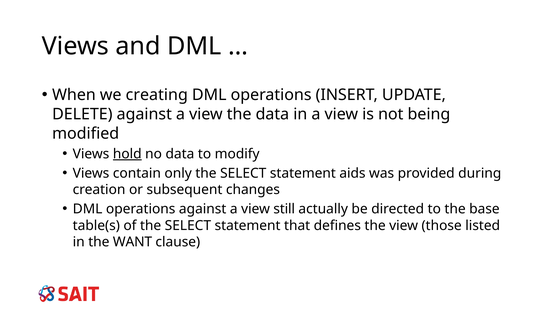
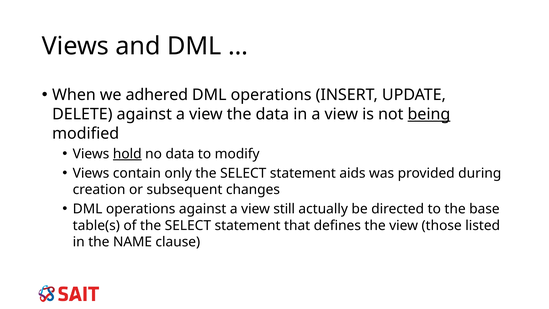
creating: creating -> adhered
being underline: none -> present
WANT: WANT -> NAME
